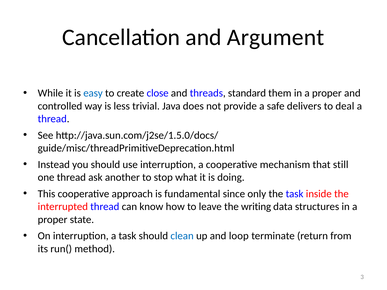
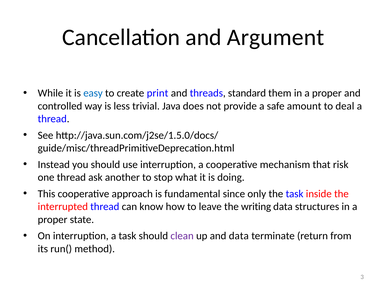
close: close -> print
delivers: delivers -> amount
still: still -> risk
clean colour: blue -> purple
and loop: loop -> data
